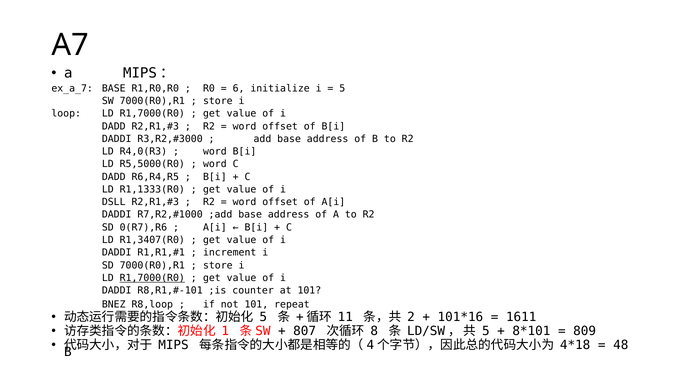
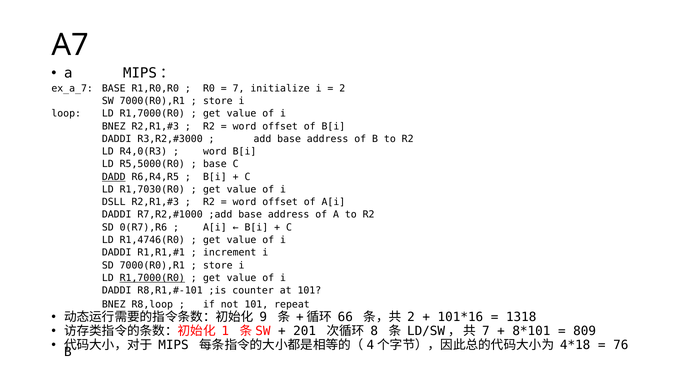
6 at (239, 88): 6 -> 7
5 at (342, 88): 5 -> 2
DADD at (114, 126): DADD -> BNEZ
word at (215, 164): word -> base
DADD at (114, 177) underline: none -> present
R1,1333(R0: R1,1333(R0 -> R1,7030(R0
R1,3407(R0: R1,3407(R0 -> R1,4746(R0
5 at (263, 317): 5 -> 9
11: 11 -> 66
1611: 1611 -> 1318
807: 807 -> 201
5 at (486, 331): 5 -> 7
48: 48 -> 76
